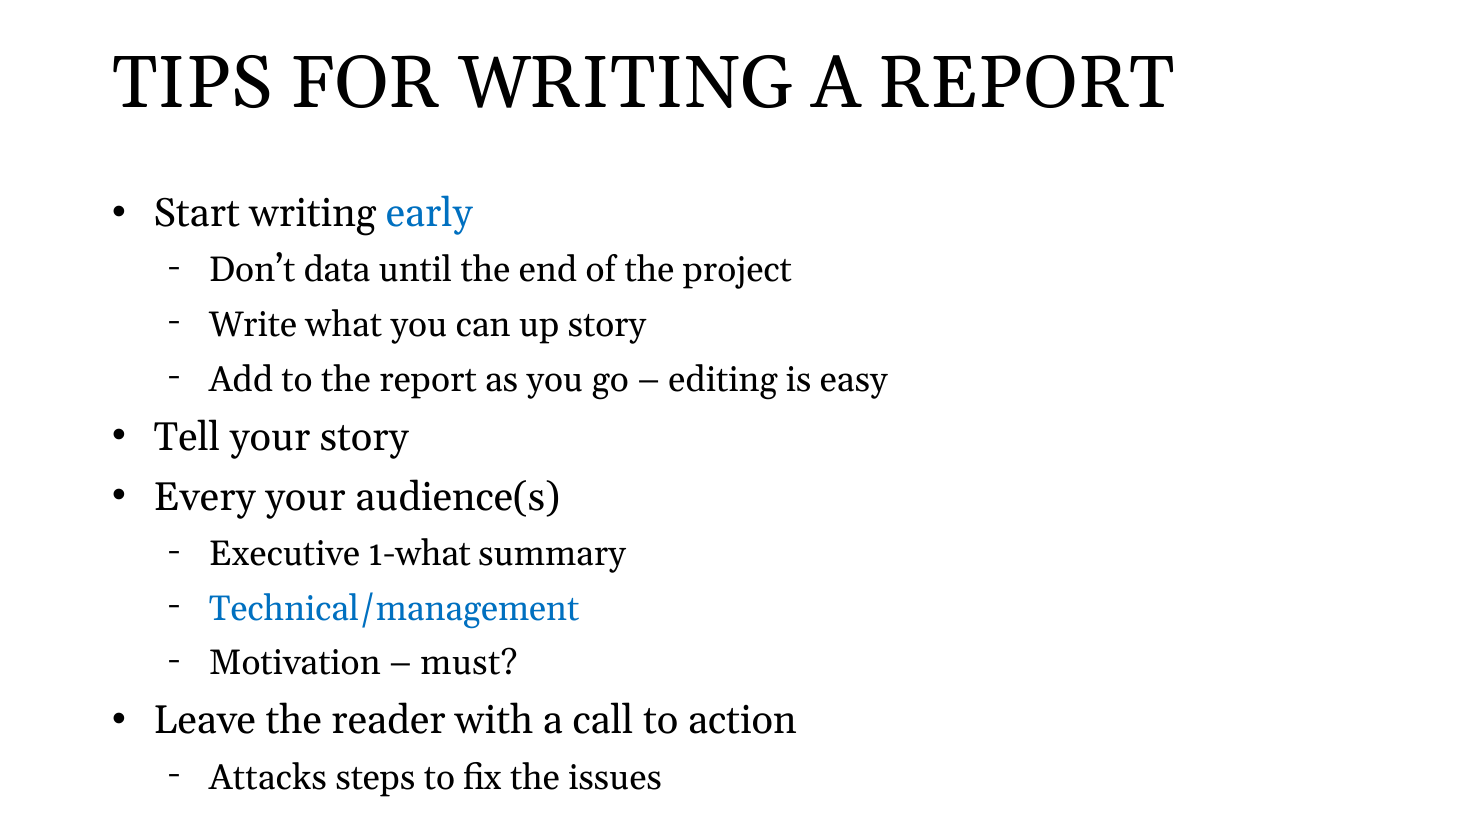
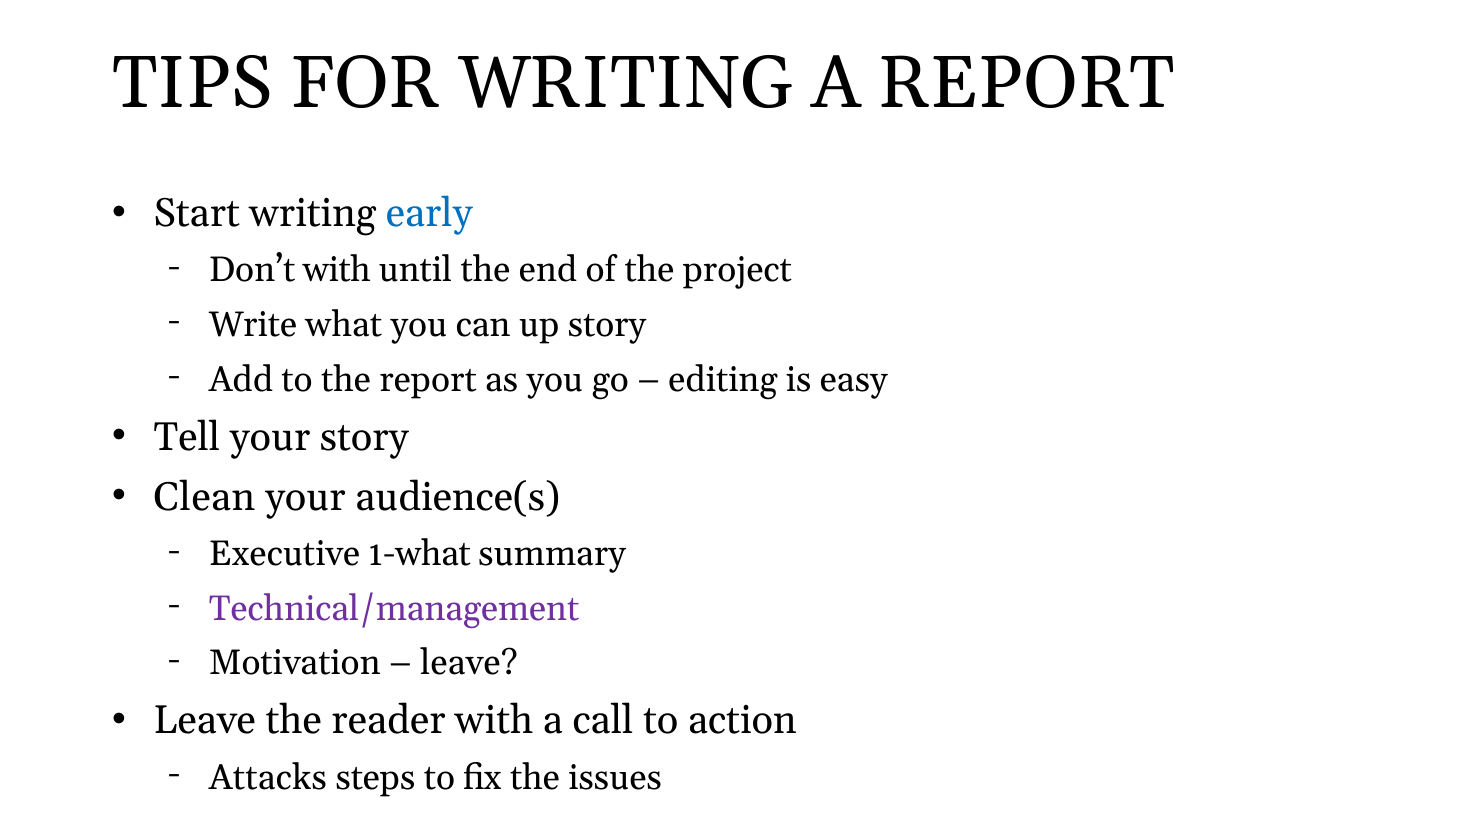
Don’t data: data -> with
Every: Every -> Clean
Technical/management colour: blue -> purple
must at (469, 663): must -> leave
